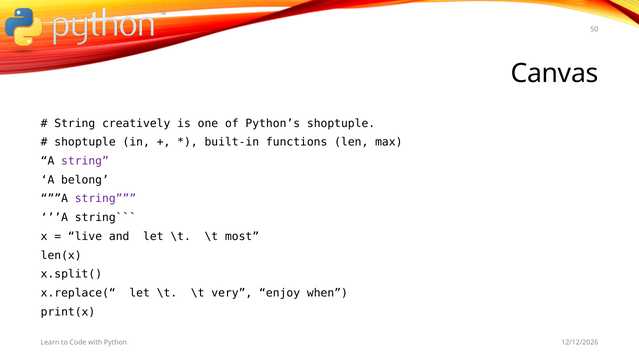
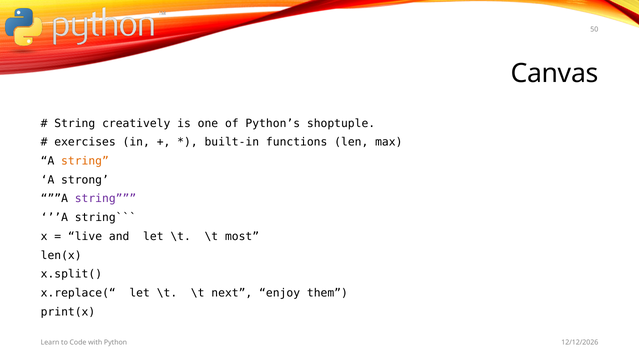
shoptuple at (85, 142): shoptuple -> exercises
string at (85, 161) colour: purple -> orange
belong: belong -> strong
very: very -> next
when: when -> them
